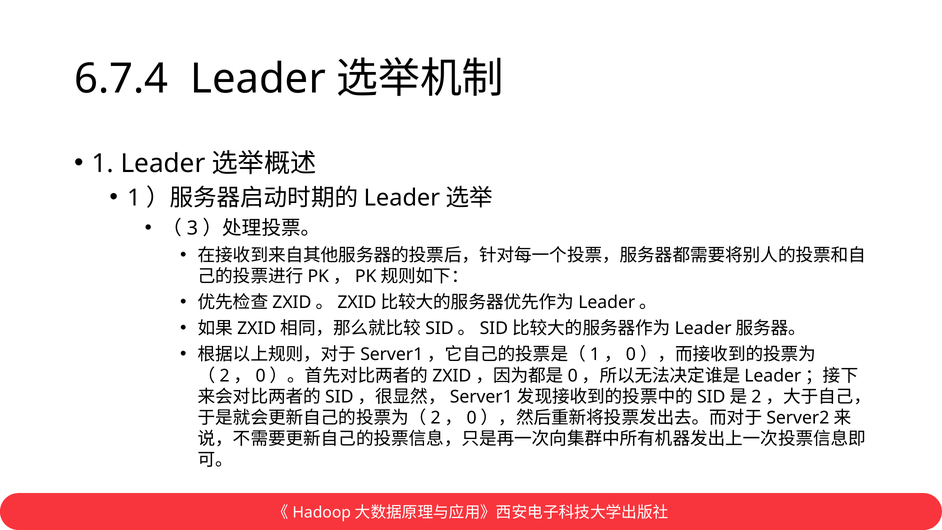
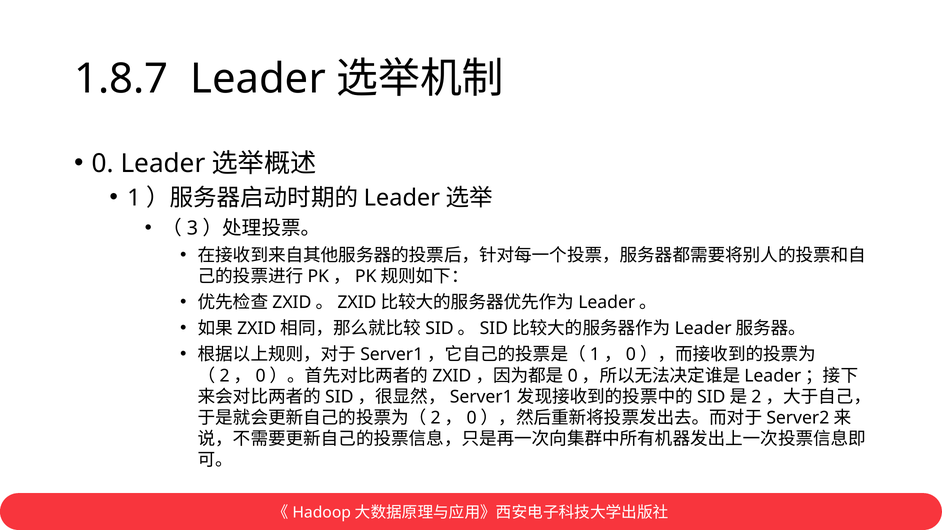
6.7.4: 6.7.4 -> 1.8.7
1: 1 -> 0
